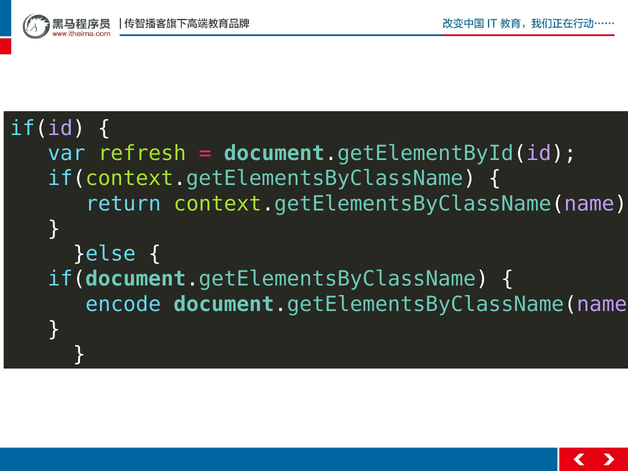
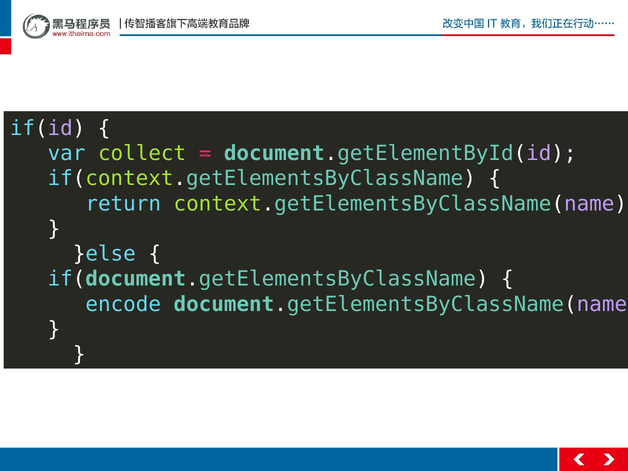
refresh: refresh -> collect
